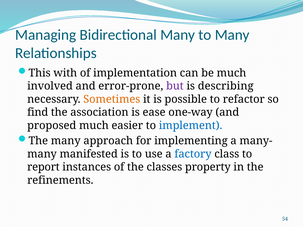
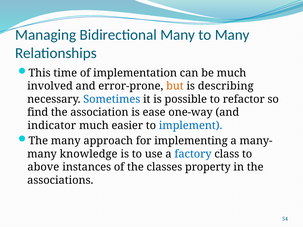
with: with -> time
but colour: purple -> orange
Sometimes colour: orange -> blue
proposed: proposed -> indicator
manifested: manifested -> knowledge
report: report -> above
refinements: refinements -> associations
